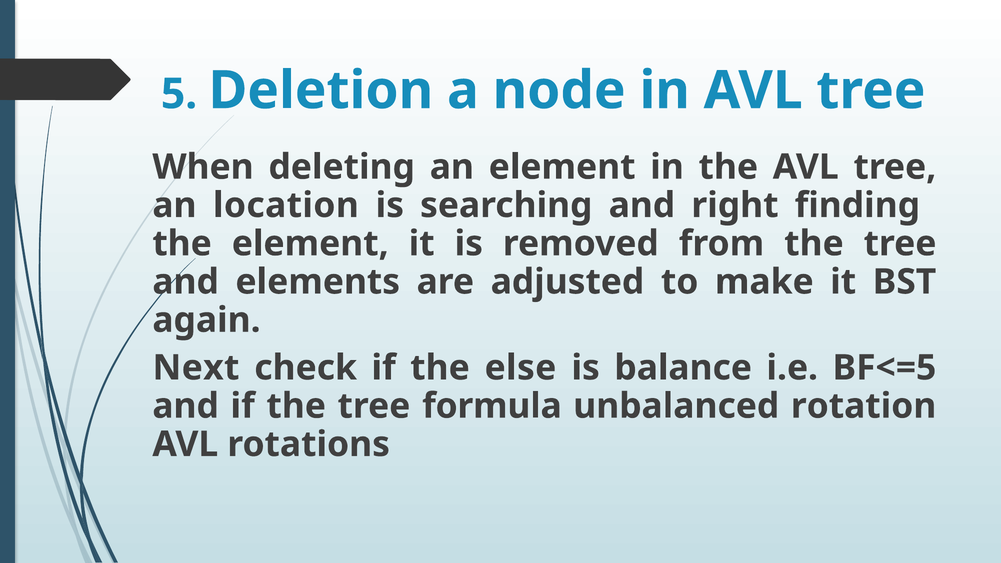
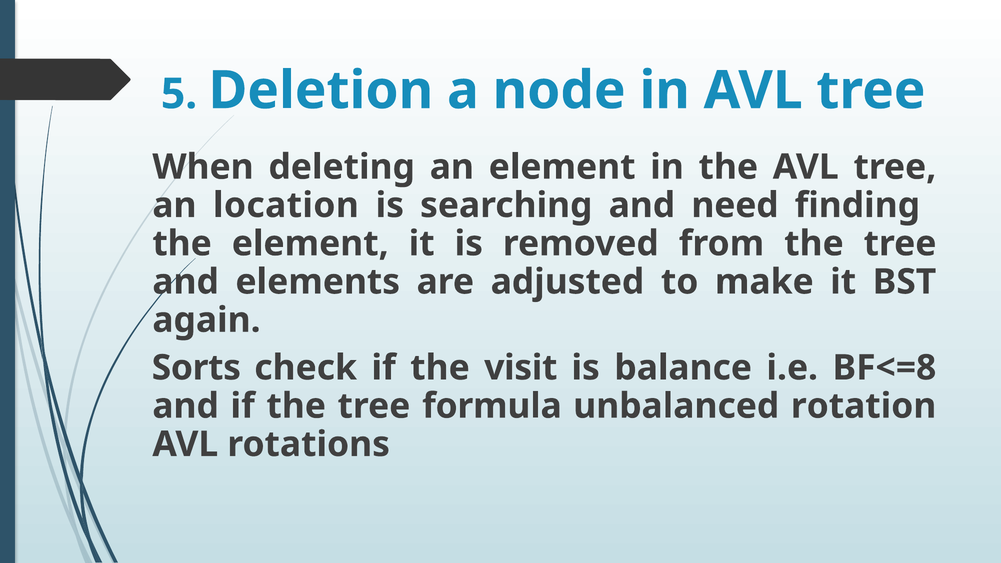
right: right -> need
Next: Next -> Sorts
else: else -> visit
BF<=5: BF<=5 -> BF<=8
